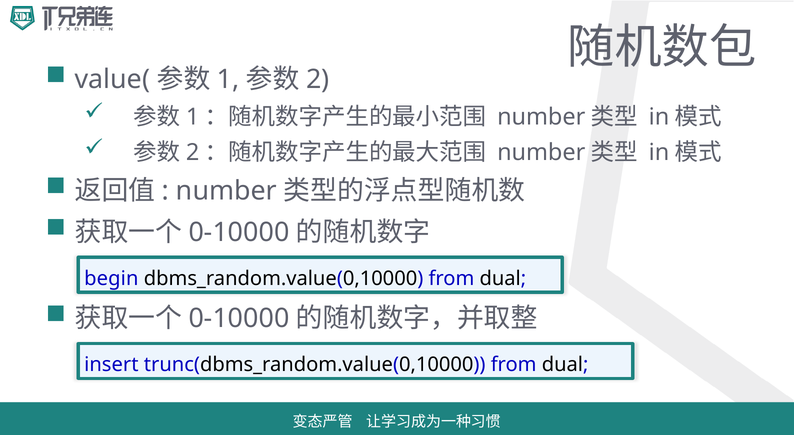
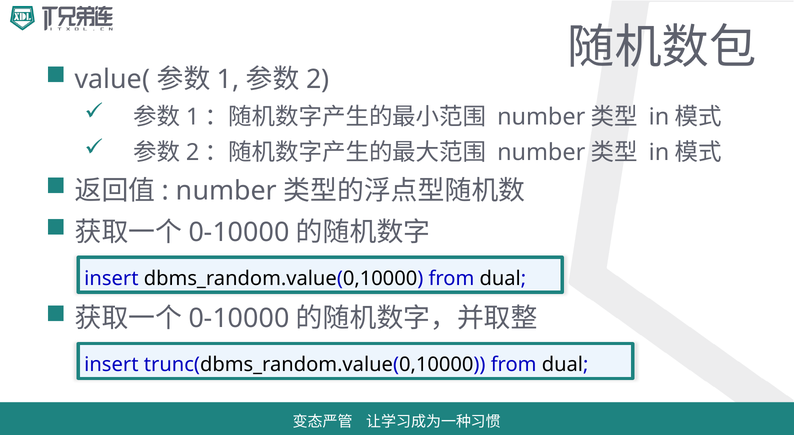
begin at (111, 278): begin -> insert
